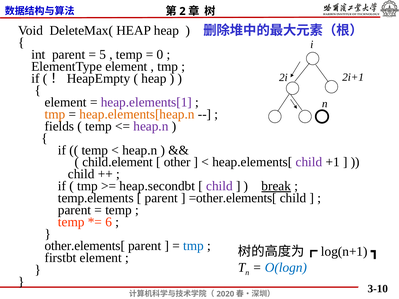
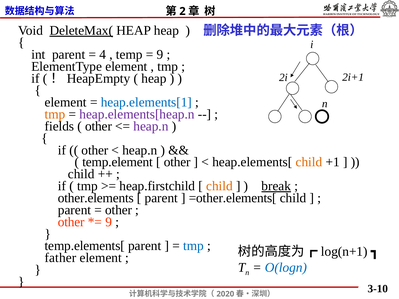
DeleteMax( underline: none -> present
5: 5 -> 4
0 at (160, 55): 0 -> 9
heap.elements[1 colour: purple -> blue
heap.elements[heap.n colour: orange -> purple
temp at (98, 126): temp -> other
temp at (95, 150): temp -> other
child.element: child.element -> temp.element
child at (309, 162) colour: purple -> orange
heap.secondbt: heap.secondbt -> heap.firstchild
child at (219, 186) colour: purple -> orange
temp.elements: temp.elements -> other.elements
temp at (119, 210): temp -> other
temp at (71, 222): temp -> other
6 at (109, 222): 6 -> 9
other.elements[: other.elements[ -> temp.elements[
firstbt: firstbt -> father
